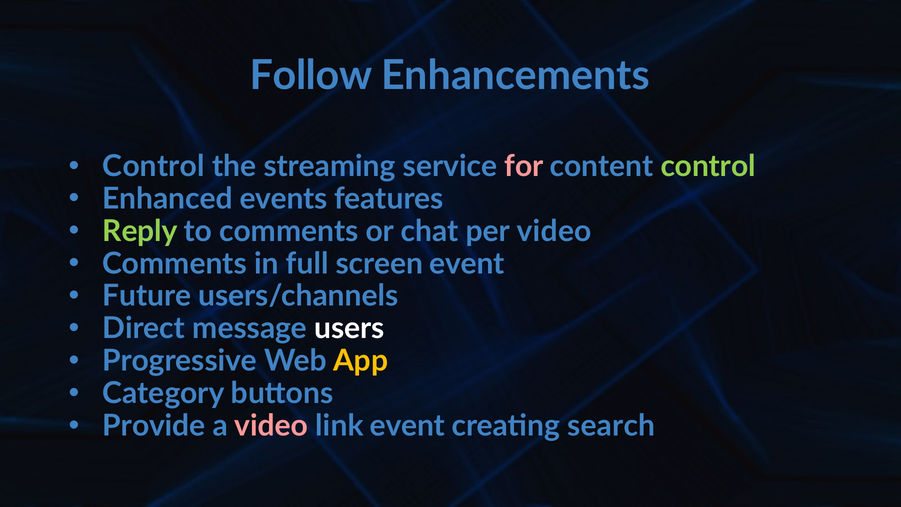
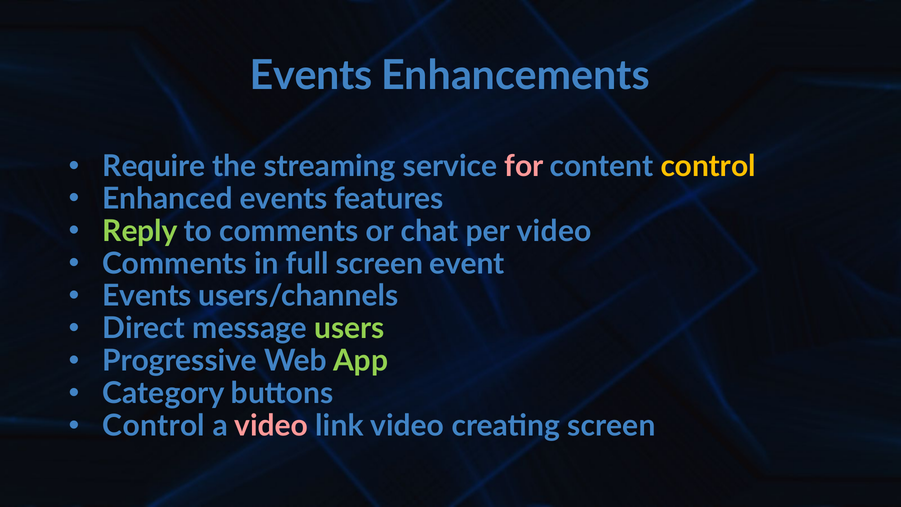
Follow at (311, 76): Follow -> Events
Control at (154, 166): Control -> Require
control at (708, 166) colour: light green -> yellow
Future at (147, 296): Future -> Events
users colour: white -> light green
App colour: yellow -> light green
Provide at (154, 426): Provide -> Control
link event: event -> video
creating search: search -> screen
